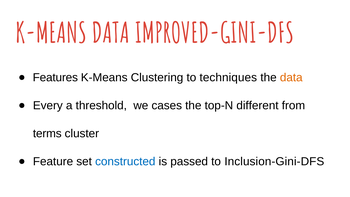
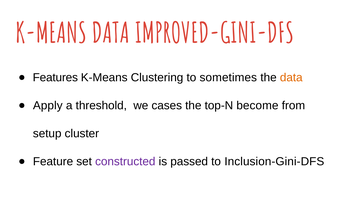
techniques: techniques -> sometimes
Every: Every -> Apply
different: different -> become
terms: terms -> setup
constructed colour: blue -> purple
